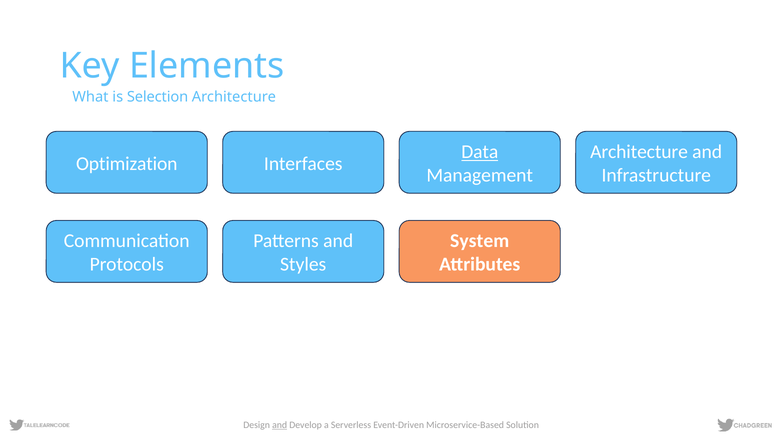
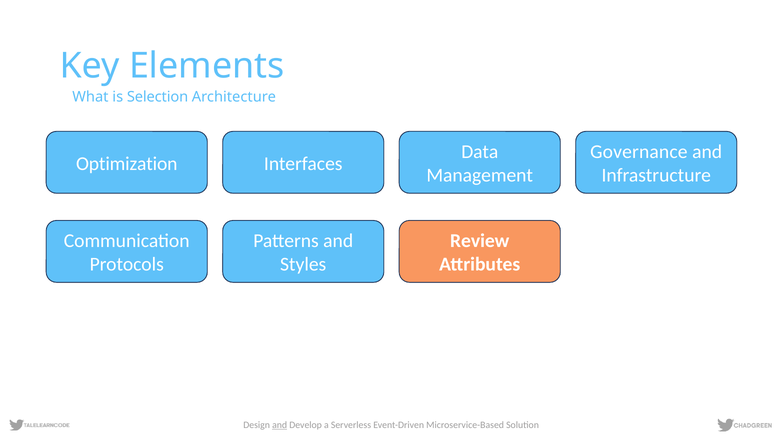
Data underline: present -> none
Architecture at (639, 152): Architecture -> Governance
System: System -> Review
